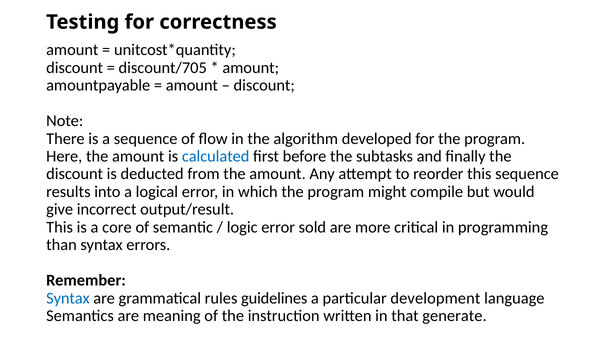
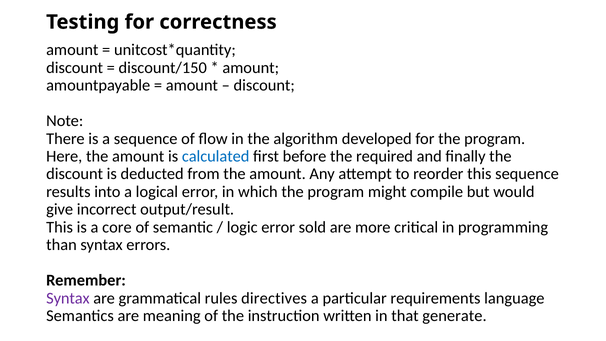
discount/705: discount/705 -> discount/150
subtasks: subtasks -> required
Syntax at (68, 298) colour: blue -> purple
guidelines: guidelines -> directives
development: development -> requirements
